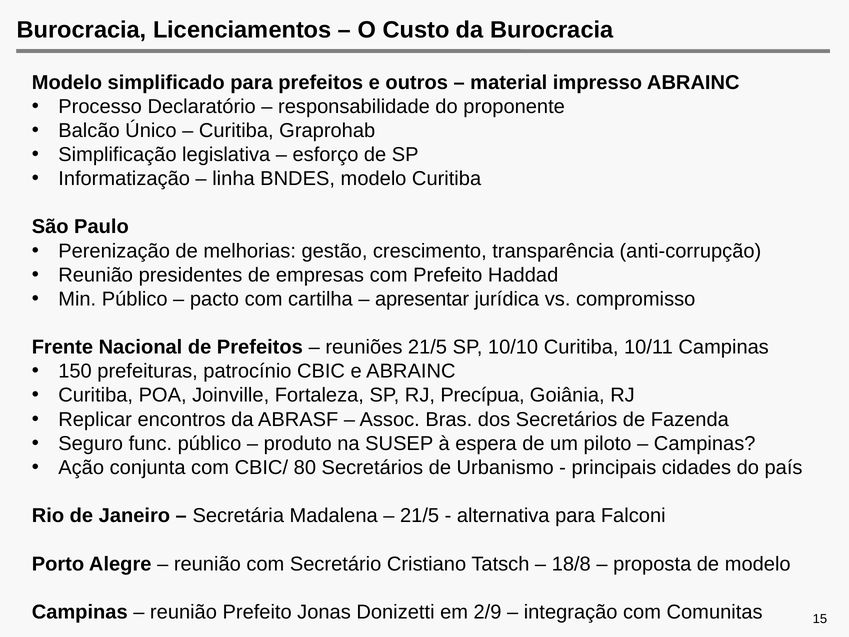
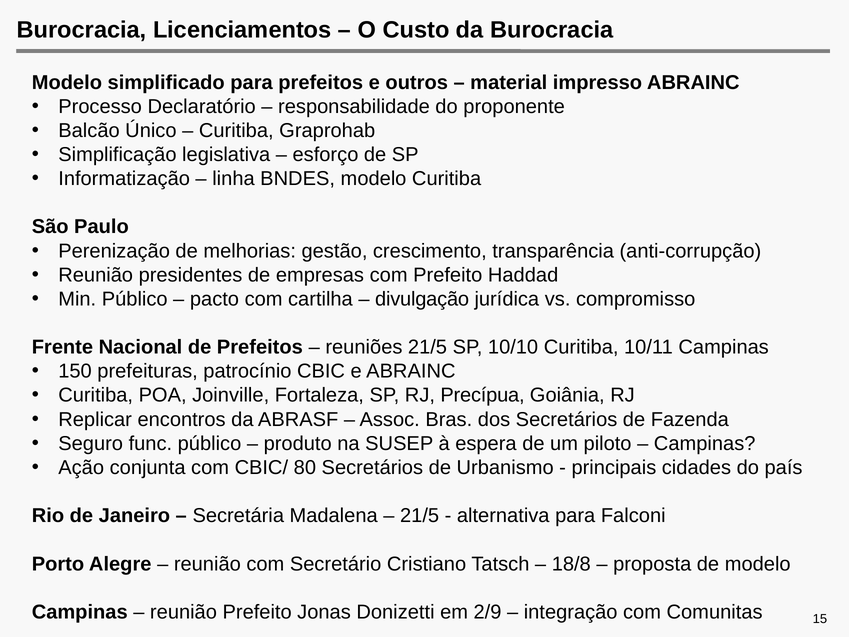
apresentar: apresentar -> divulgação
